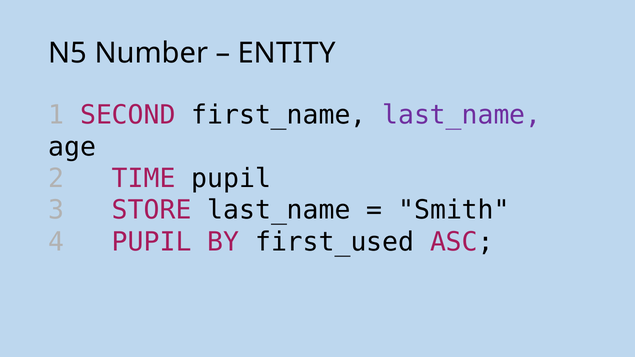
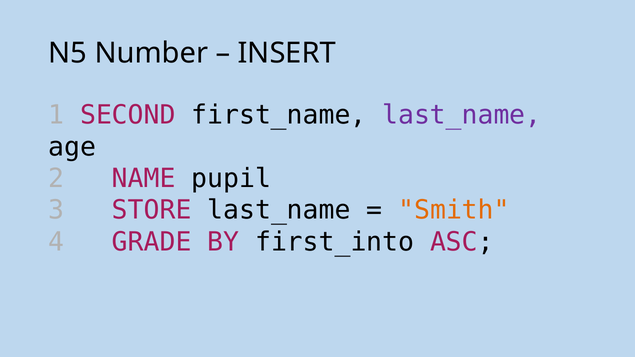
ENTITY: ENTITY -> INSERT
TIME: TIME -> NAME
Smith colour: black -> orange
4 PUPIL: PUPIL -> GRADE
first_used: first_used -> first_into
